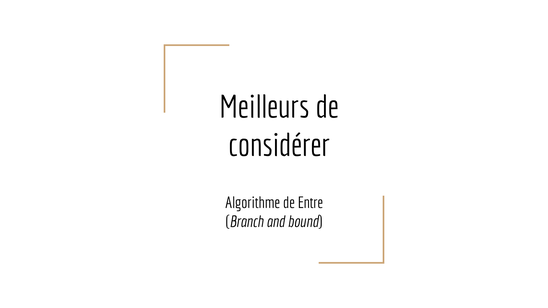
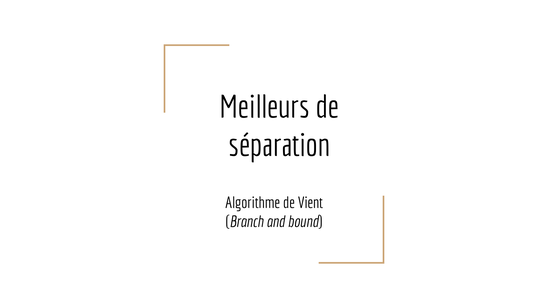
considérer: considérer -> séparation
Entre: Entre -> Vient
